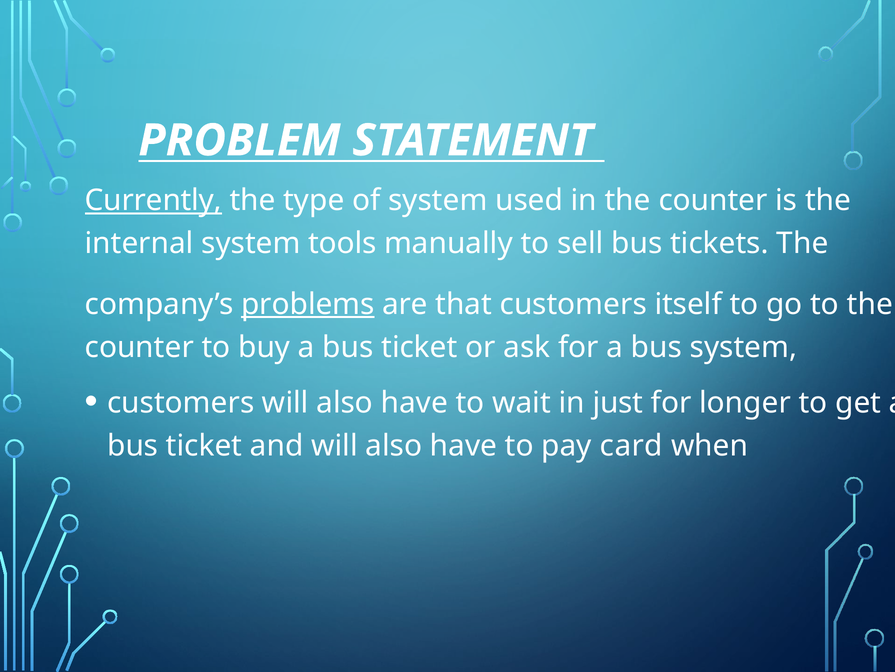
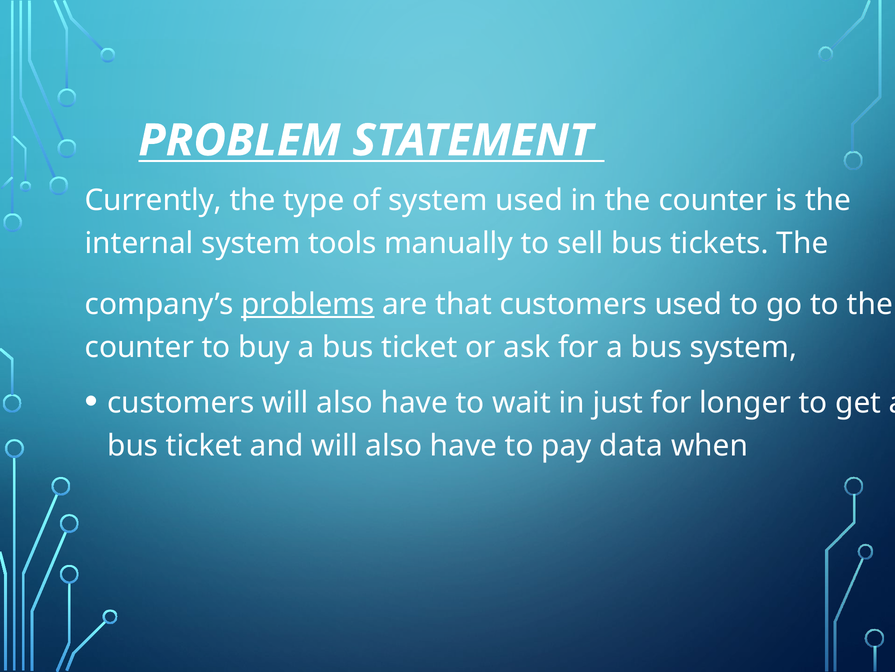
Currently underline: present -> none
customers itself: itself -> used
card: card -> data
